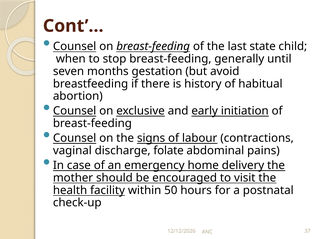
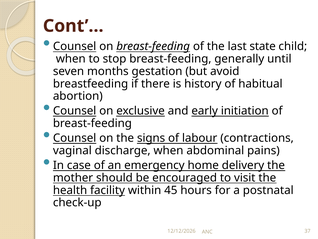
discharge folate: folate -> when
50: 50 -> 45
